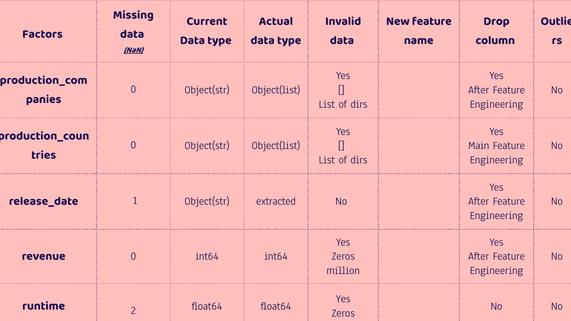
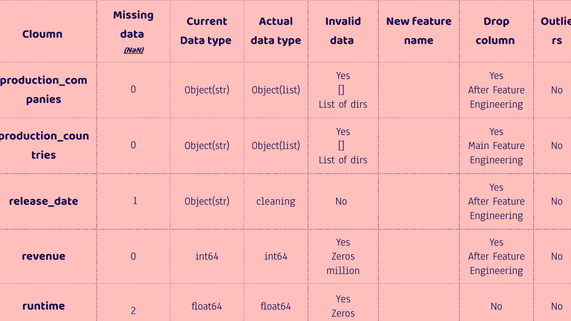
Factors: Factors -> Cloumn
extracted: extracted -> cleaning
